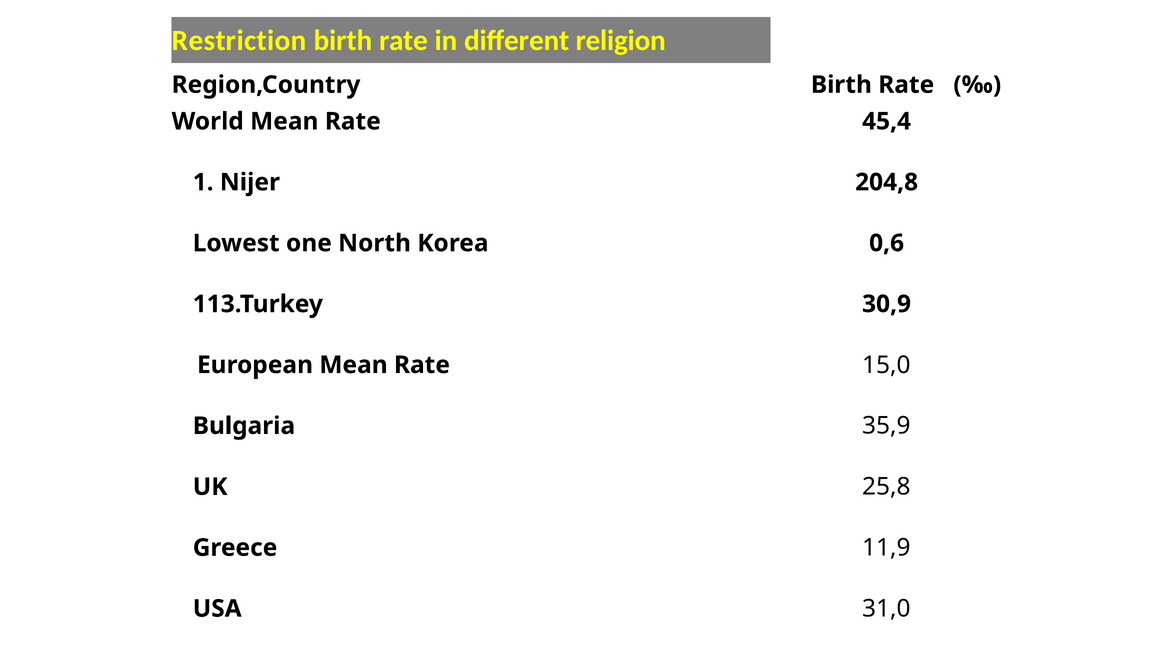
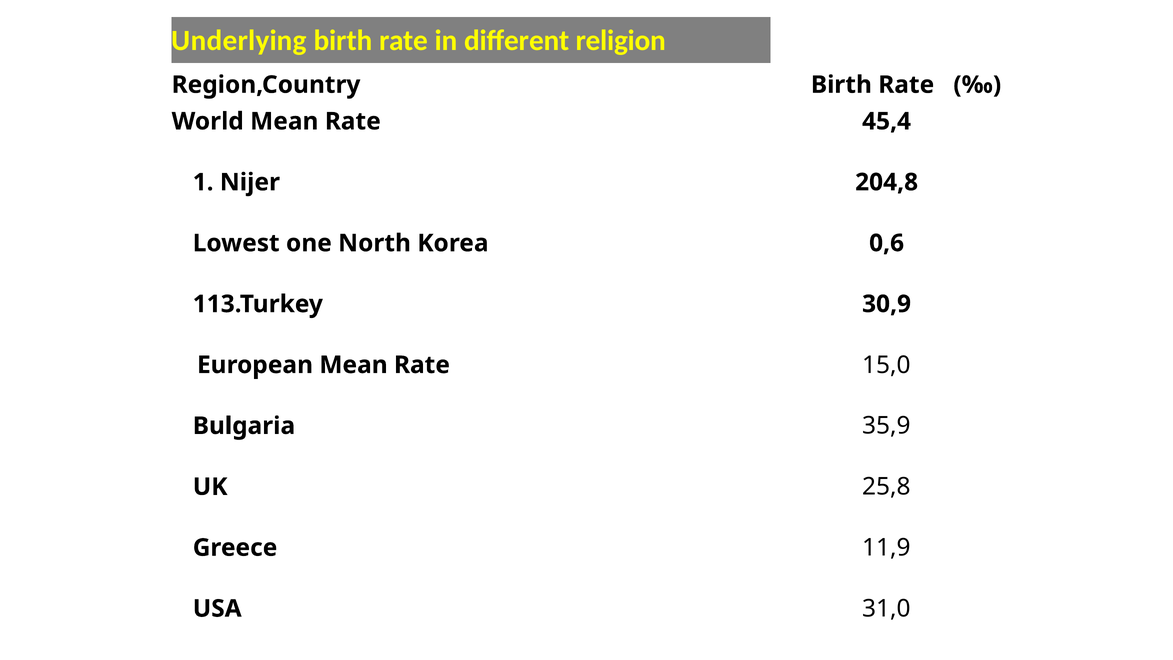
Restriction: Restriction -> Underlying
